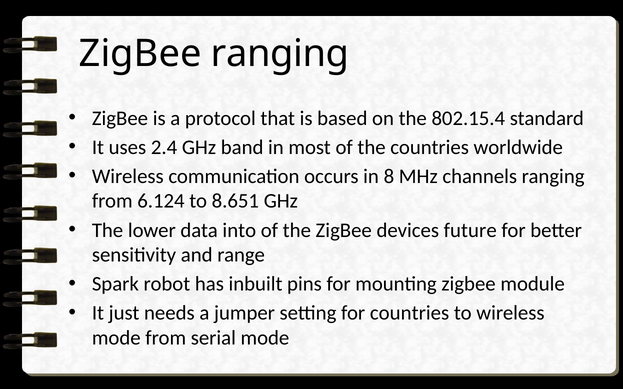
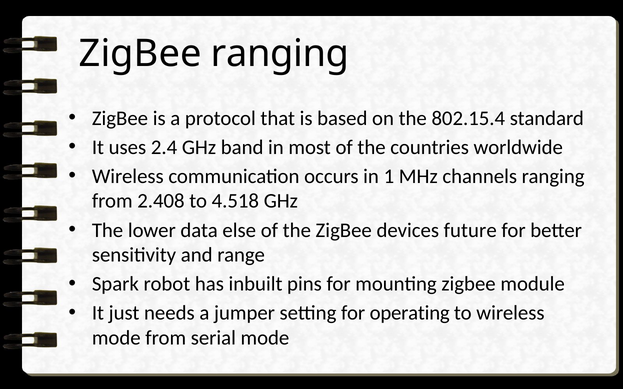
8: 8 -> 1
6.124: 6.124 -> 2.408
8.651: 8.651 -> 4.518
into: into -> else
for countries: countries -> operating
